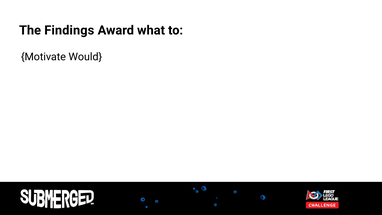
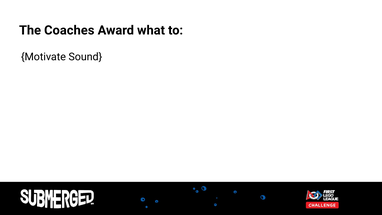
Findings: Findings -> Coaches
Would: Would -> Sound
